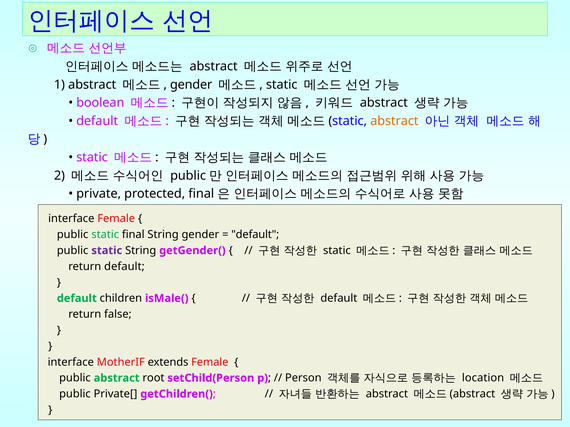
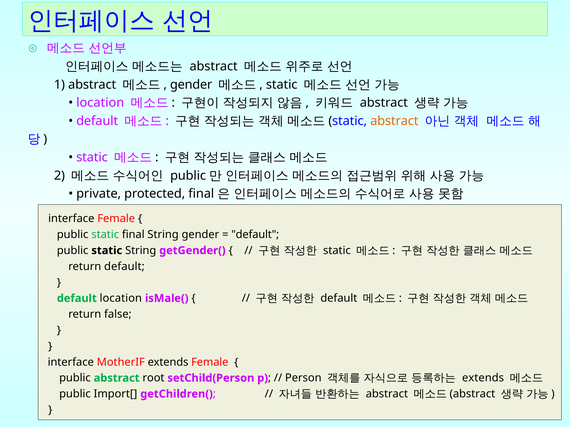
boolean at (100, 103): boolean -> location
static at (107, 251) colour: purple -> black
default children: children -> location
location at (483, 378): location -> extends
Private[: Private[ -> Import[
